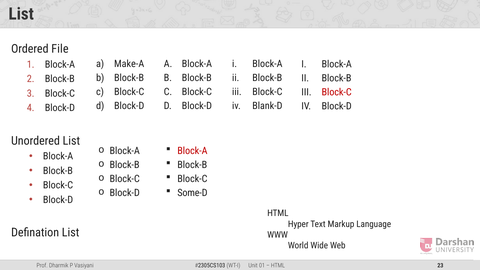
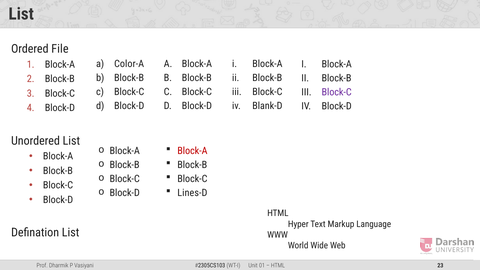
Make-A: Make-A -> Color-A
Block-C at (337, 92) colour: red -> purple
Some-D: Some-D -> Lines-D
